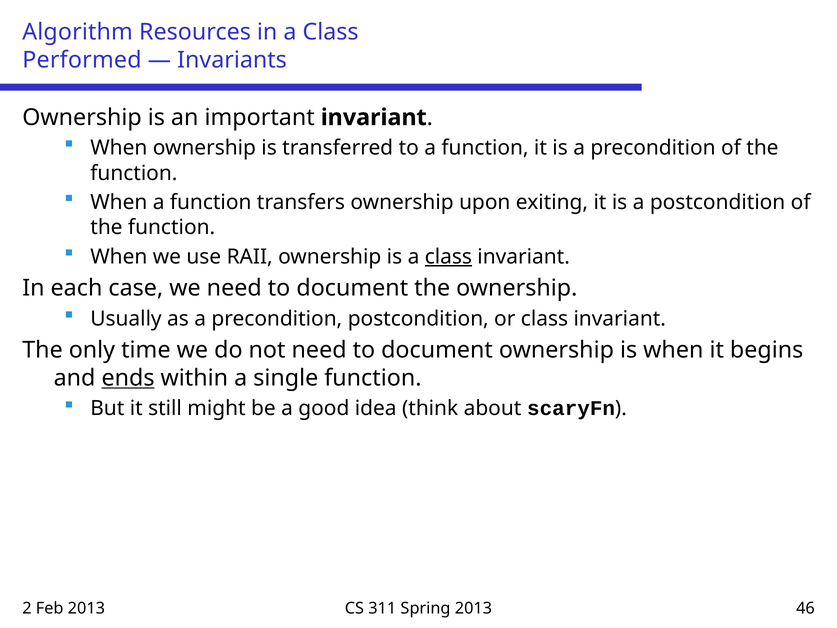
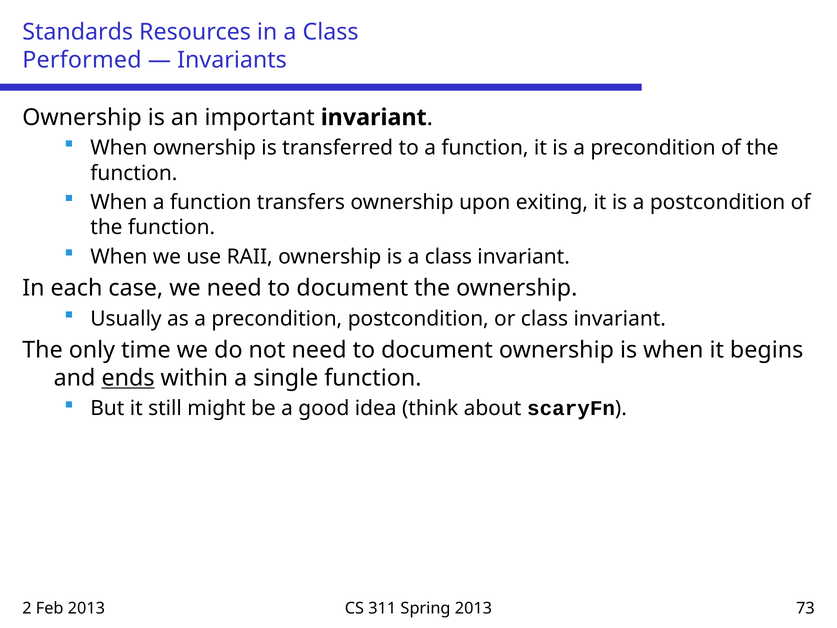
Algorithm: Algorithm -> Standards
class at (448, 257) underline: present -> none
46: 46 -> 73
